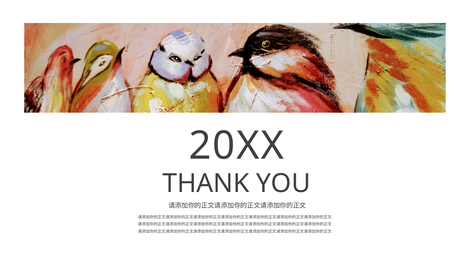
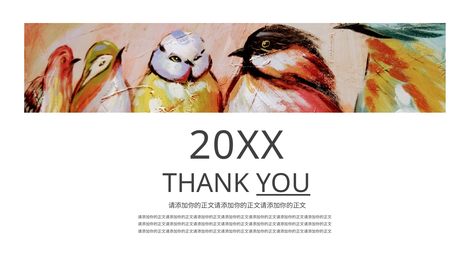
YOU underline: none -> present
